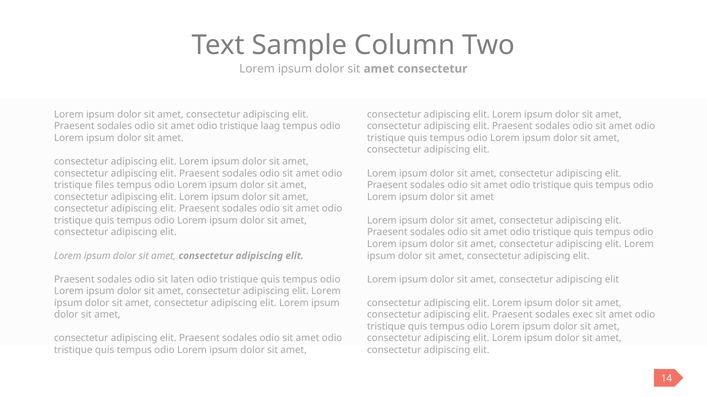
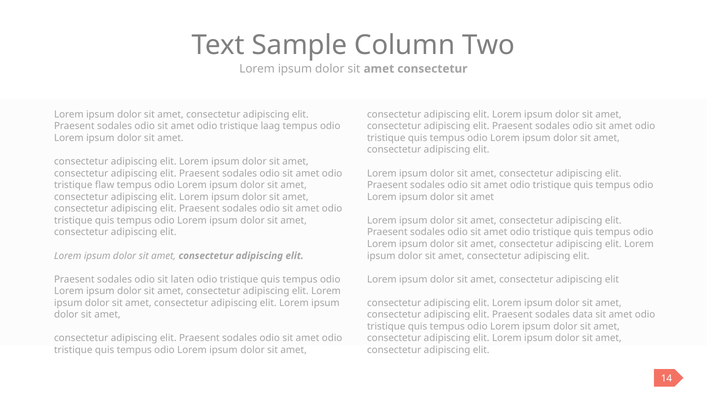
files: files -> flaw
exec: exec -> data
